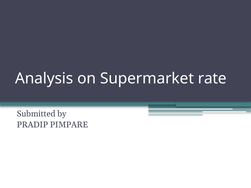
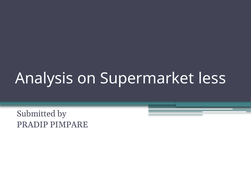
rate: rate -> less
